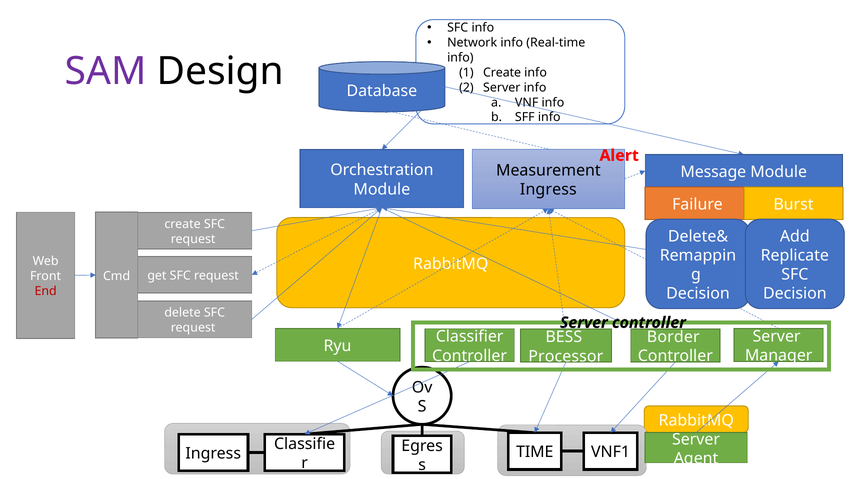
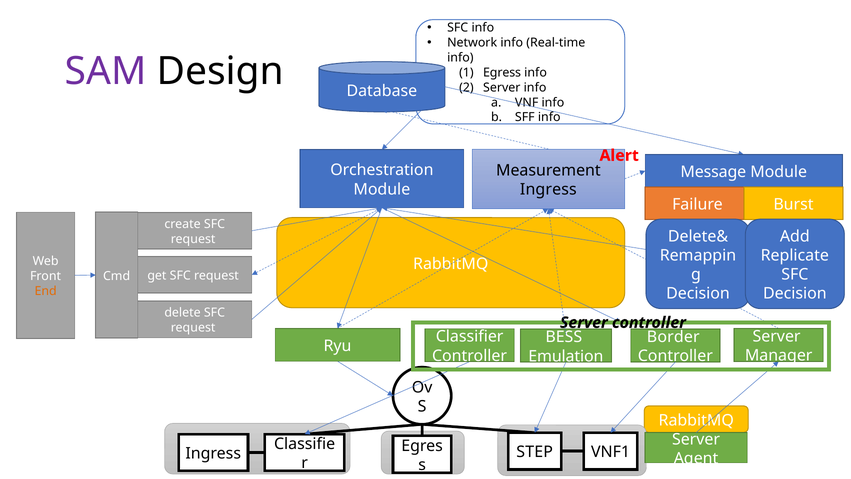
Create at (502, 73): Create -> Egress
End colour: red -> orange
Processor: Processor -> Emulation
TIME: TIME -> STEP
